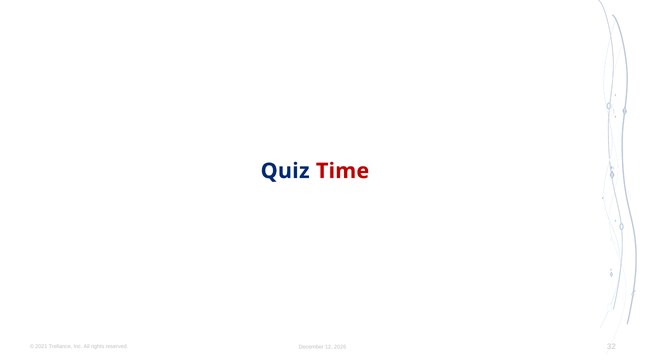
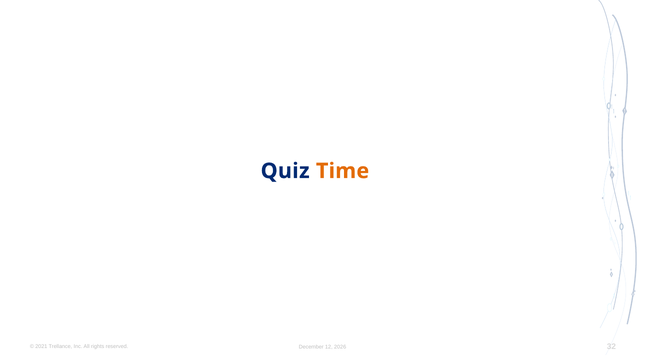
Time colour: red -> orange
